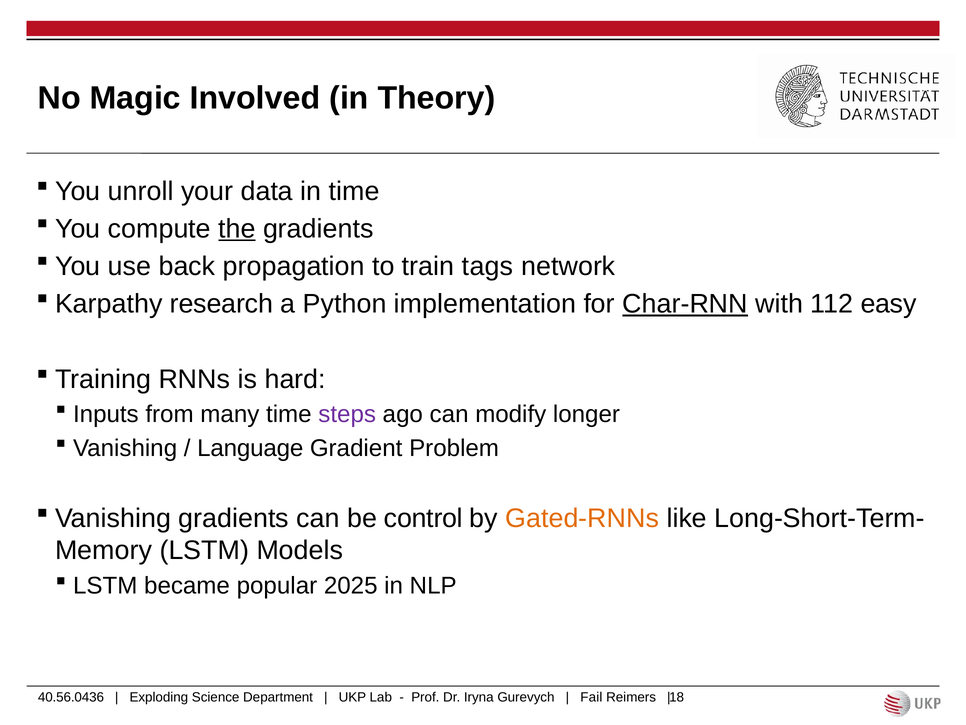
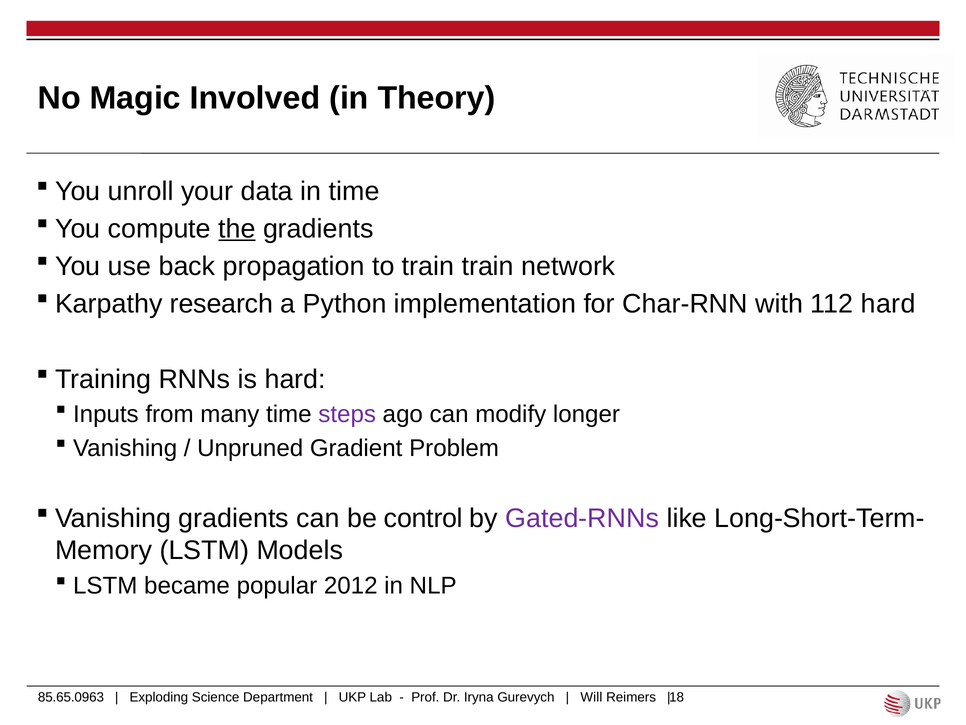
train tags: tags -> train
Char-RNN underline: present -> none
112 easy: easy -> hard
Language: Language -> Unpruned
Gated-RNNs colour: orange -> purple
2025: 2025 -> 2012
40.56.0436: 40.56.0436 -> 85.65.0963
Fail: Fail -> Will
